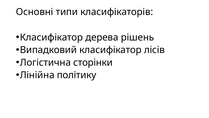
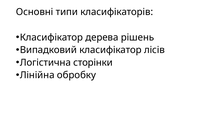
політику: політику -> обробку
